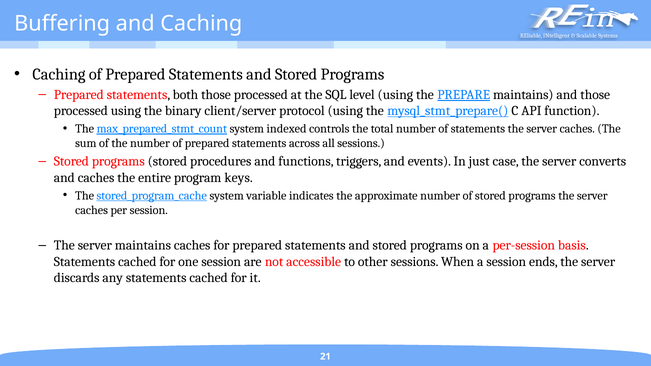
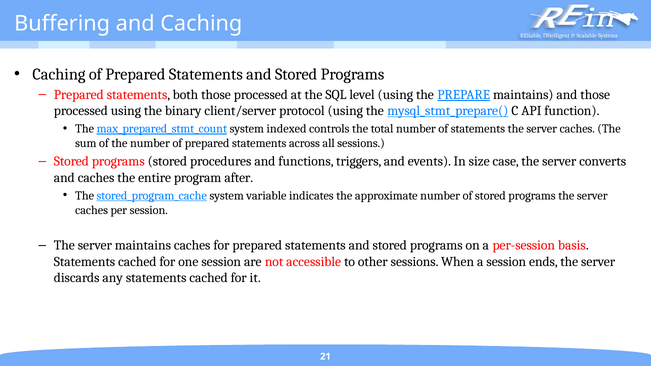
just: just -> size
keys: keys -> after
